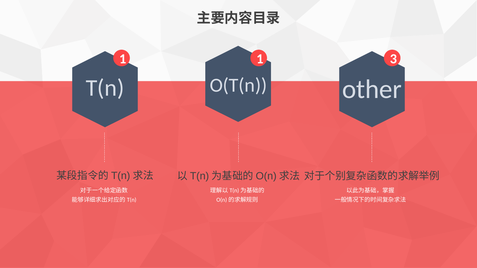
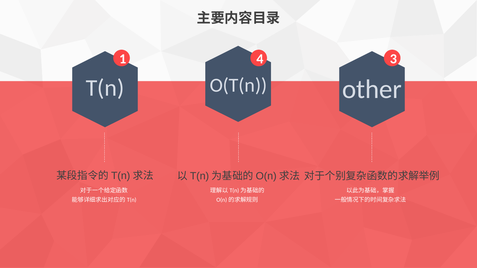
1 1: 1 -> 4
